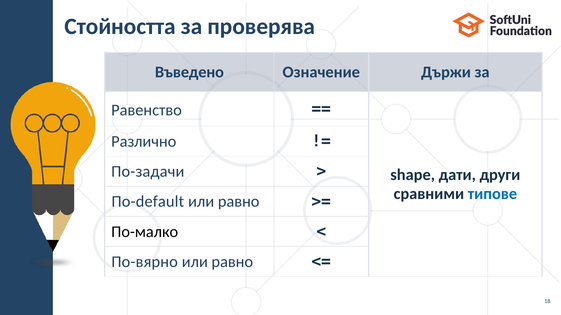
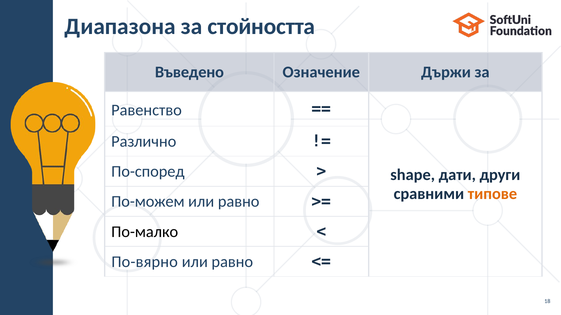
Стойността: Стойността -> Диапазона
проверява: проверява -> стойността
По-задачи: По-задачи -> По-според
типове colour: blue -> orange
По-default: По-default -> По-можем
